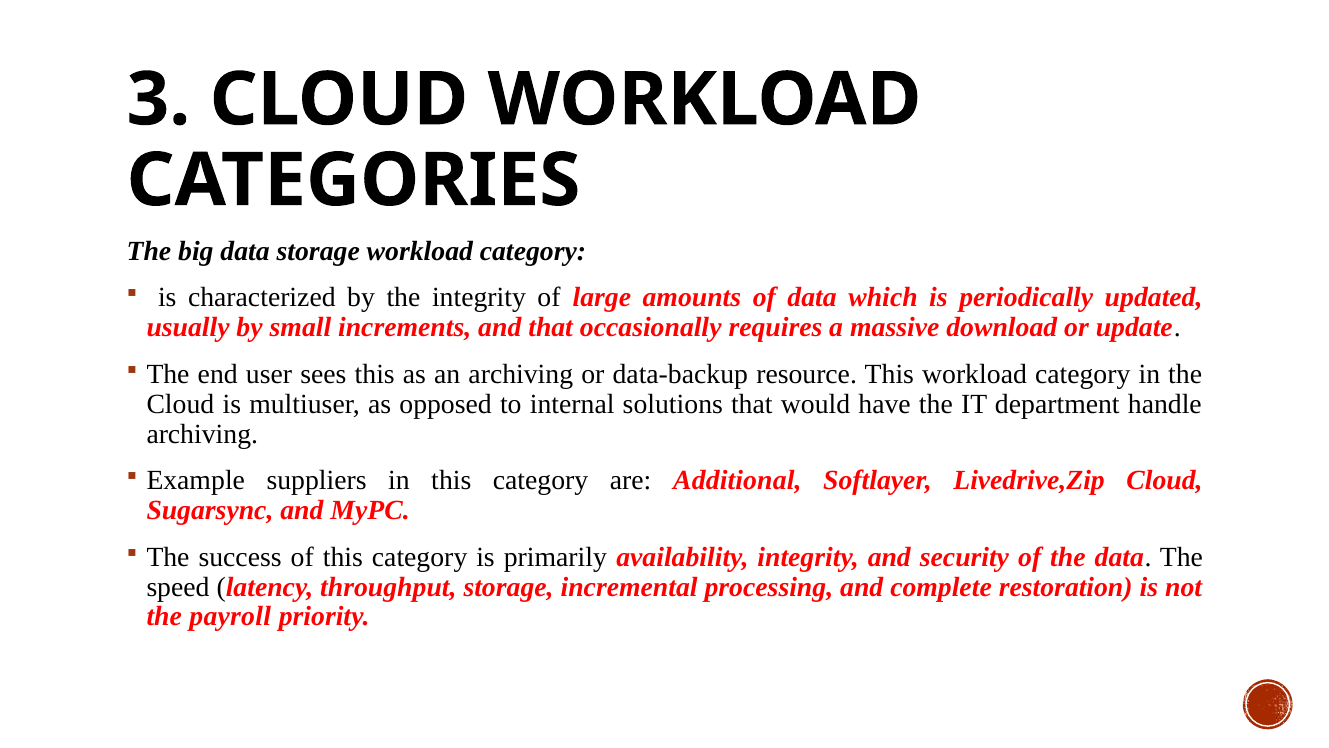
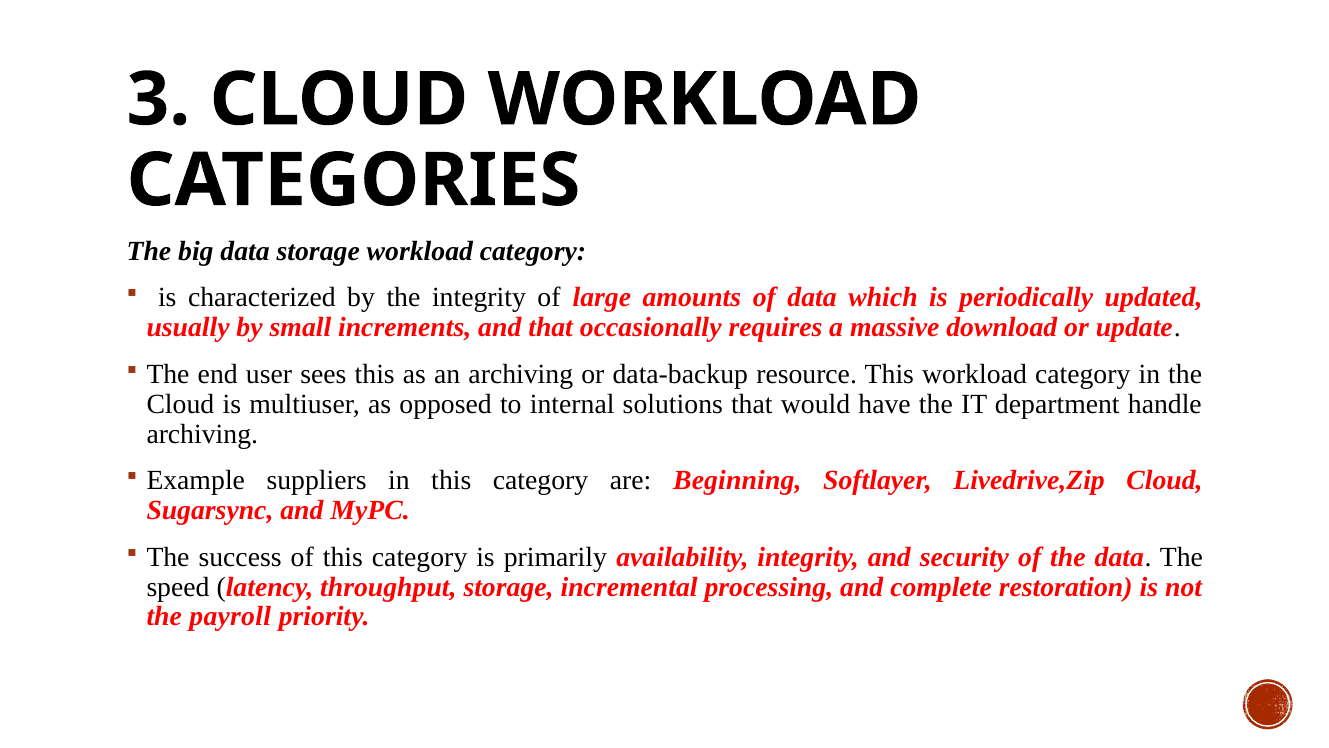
Additional: Additional -> Beginning
